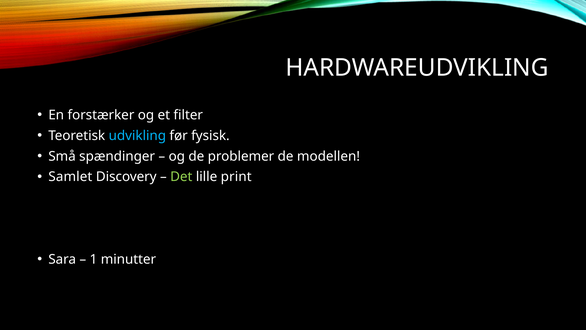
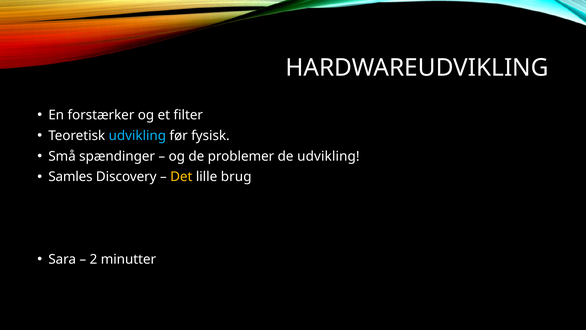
de modellen: modellen -> udvikling
Samlet: Samlet -> Samles
Det colour: light green -> yellow
print: print -> brug
1: 1 -> 2
